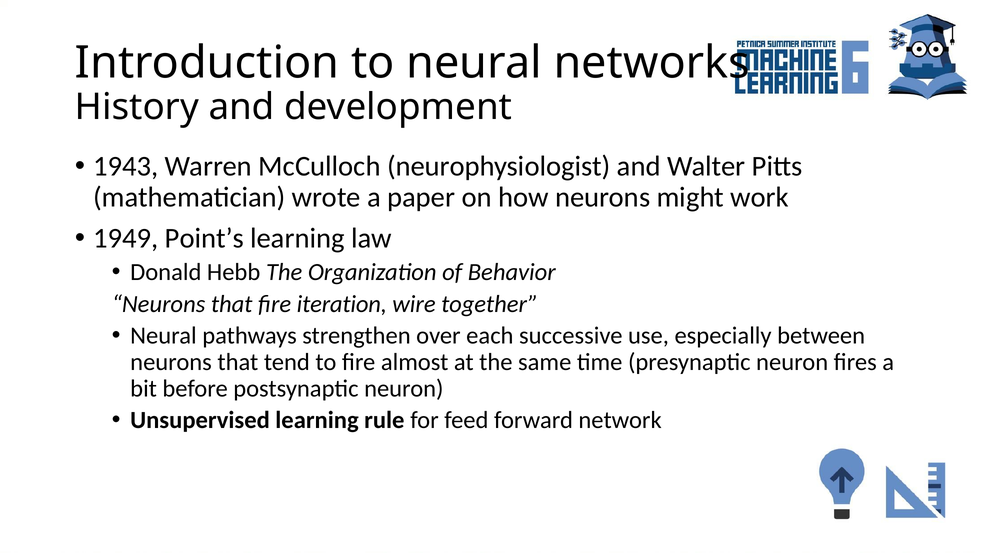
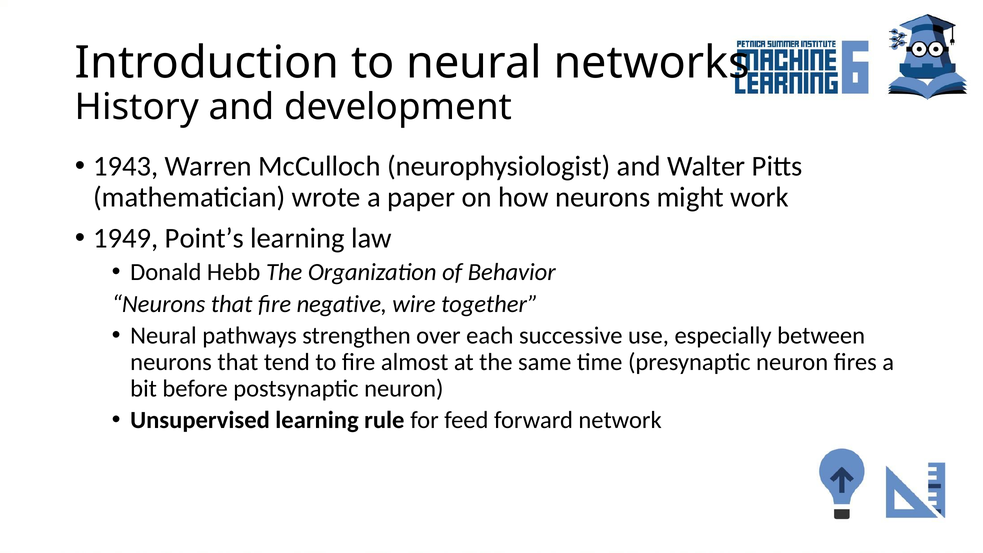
iteration: iteration -> negative
